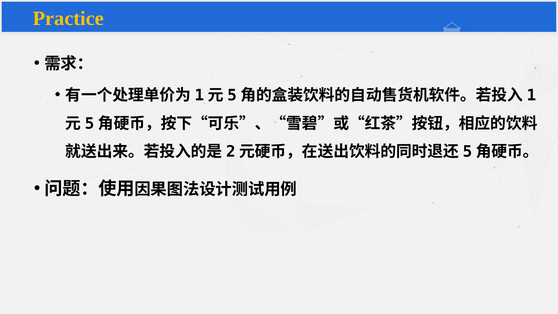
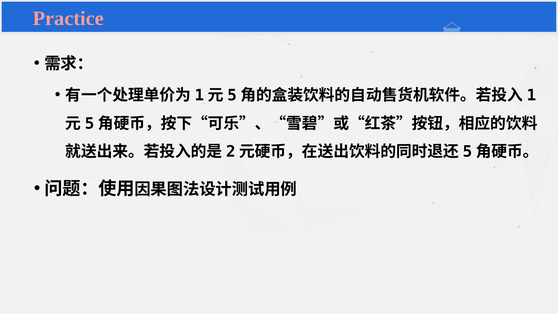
Practice colour: yellow -> pink
